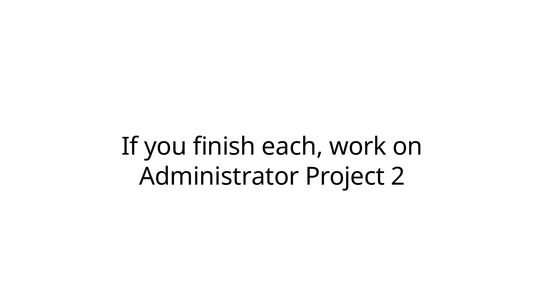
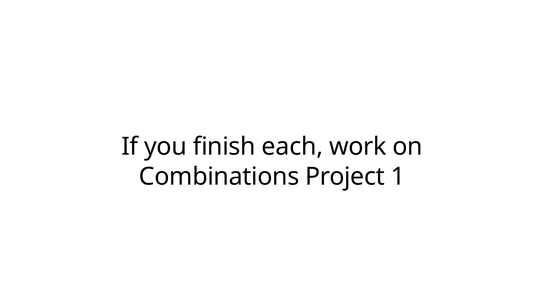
Administrator: Administrator -> Combinations
2: 2 -> 1
